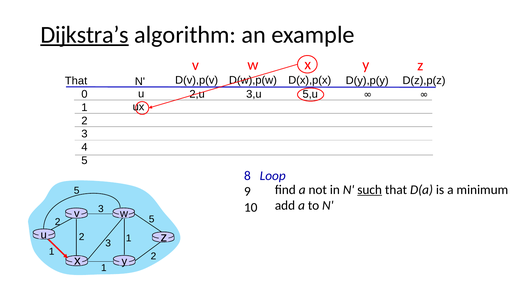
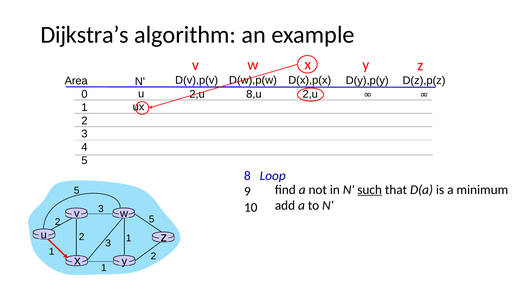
Dijkstra’s underline: present -> none
That at (76, 81): That -> Area
3,u: 3,u -> 8,u
5,u at (310, 94): 5,u -> 2,u
